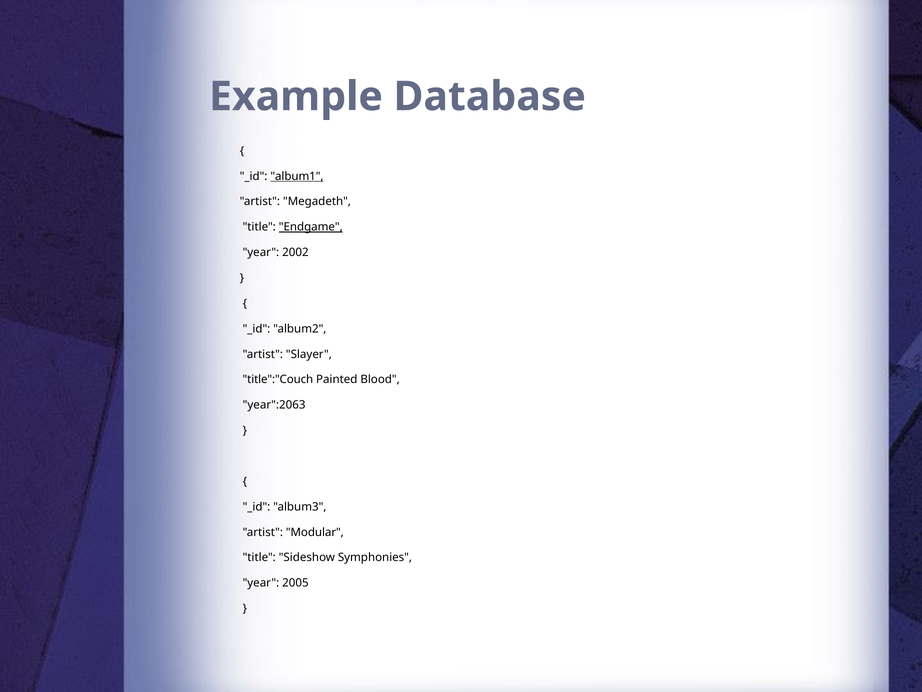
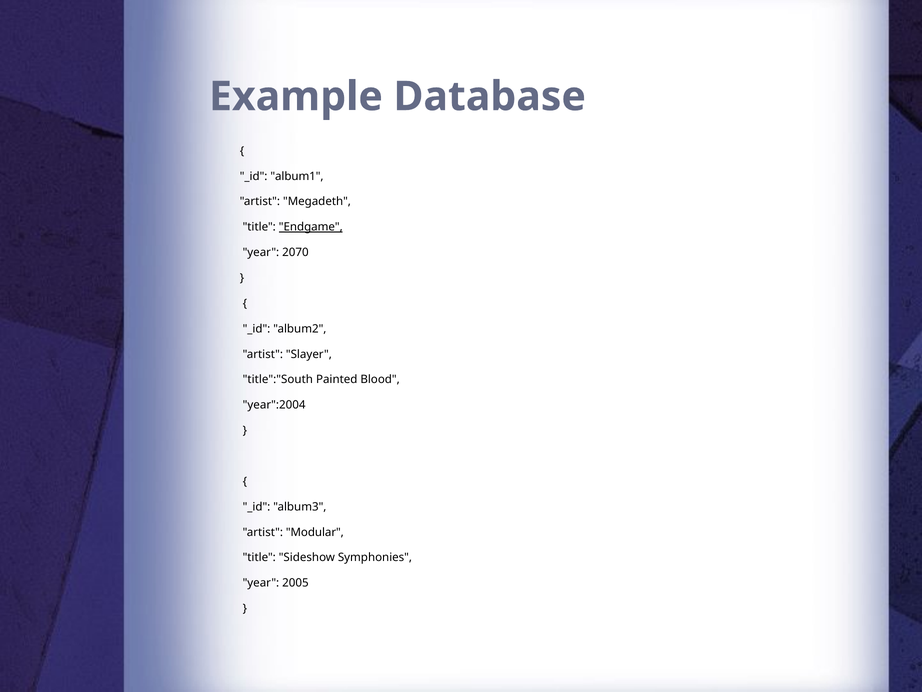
album1 underline: present -> none
2002: 2002 -> 2070
title":"Couch: title":"Couch -> title":"South
year":2063: year":2063 -> year":2004
